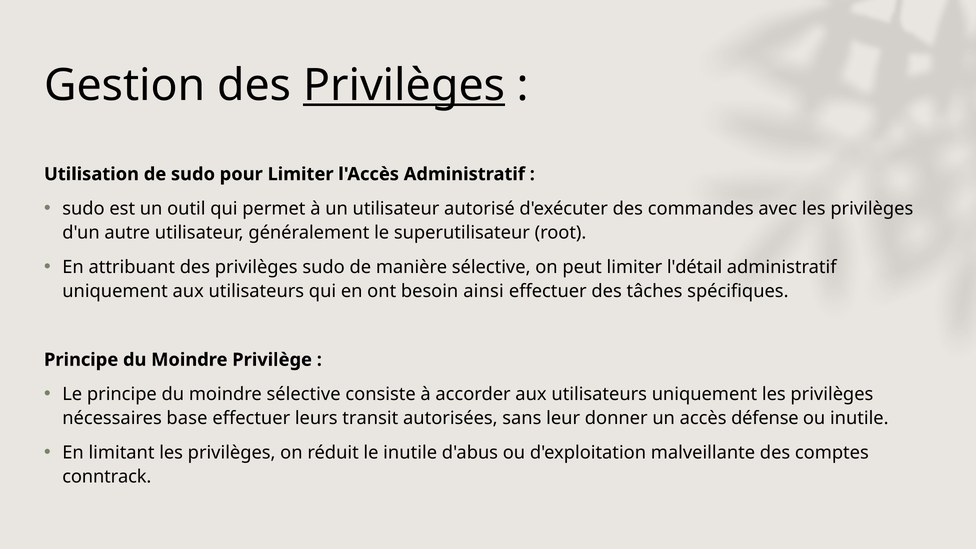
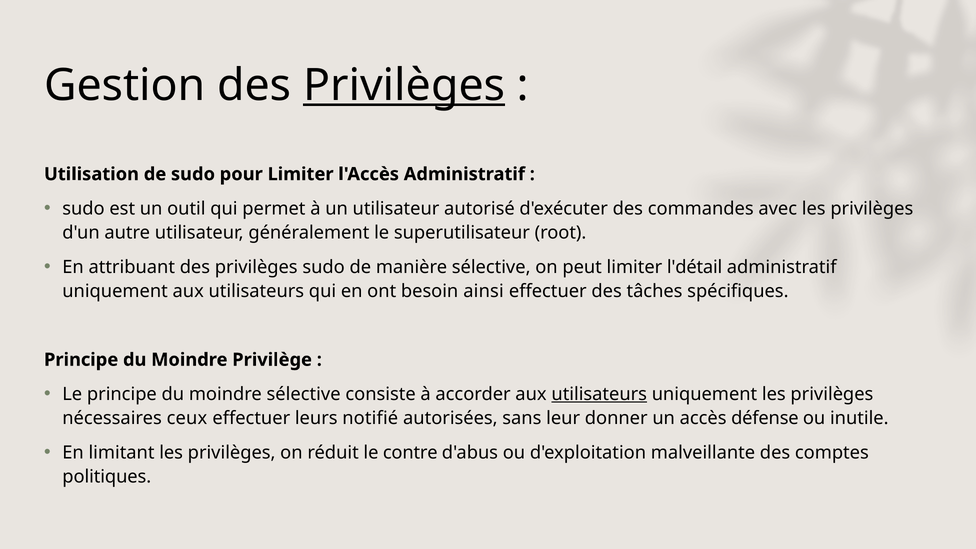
utilisateurs at (599, 394) underline: none -> present
base: base -> ceux
transit: transit -> notifié
le inutile: inutile -> contre
conntrack: conntrack -> politiques
